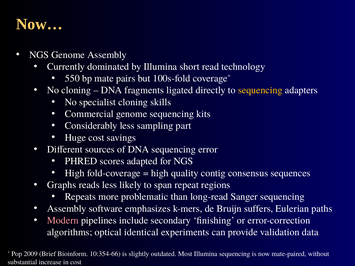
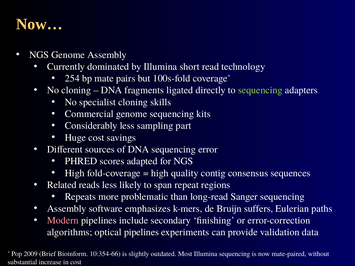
550: 550 -> 254
sequencing at (260, 90) colour: yellow -> light green
Graphs: Graphs -> Related
optical identical: identical -> pipelines
